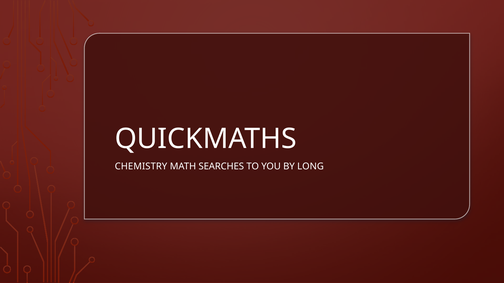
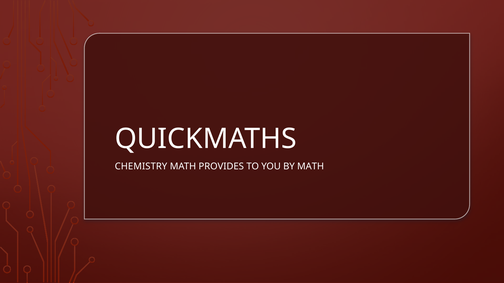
SEARCHES: SEARCHES -> PROVIDES
BY LONG: LONG -> MATH
